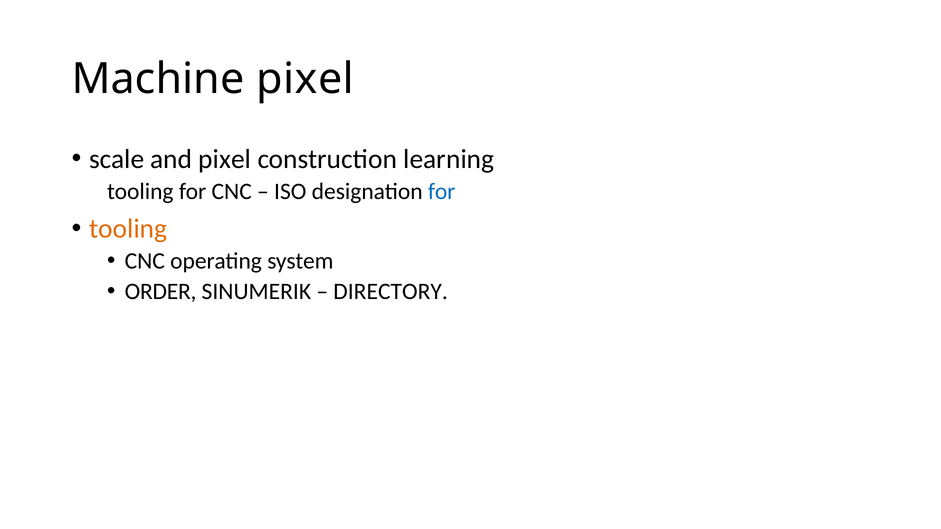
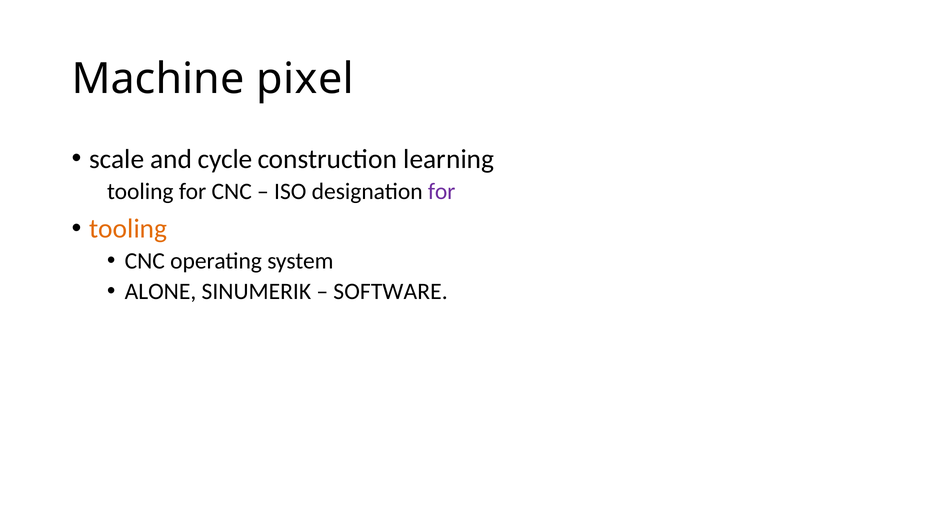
and pixel: pixel -> cycle
for at (442, 191) colour: blue -> purple
ORDER: ORDER -> ALONE
DIRECTORY: DIRECTORY -> SOFTWARE
